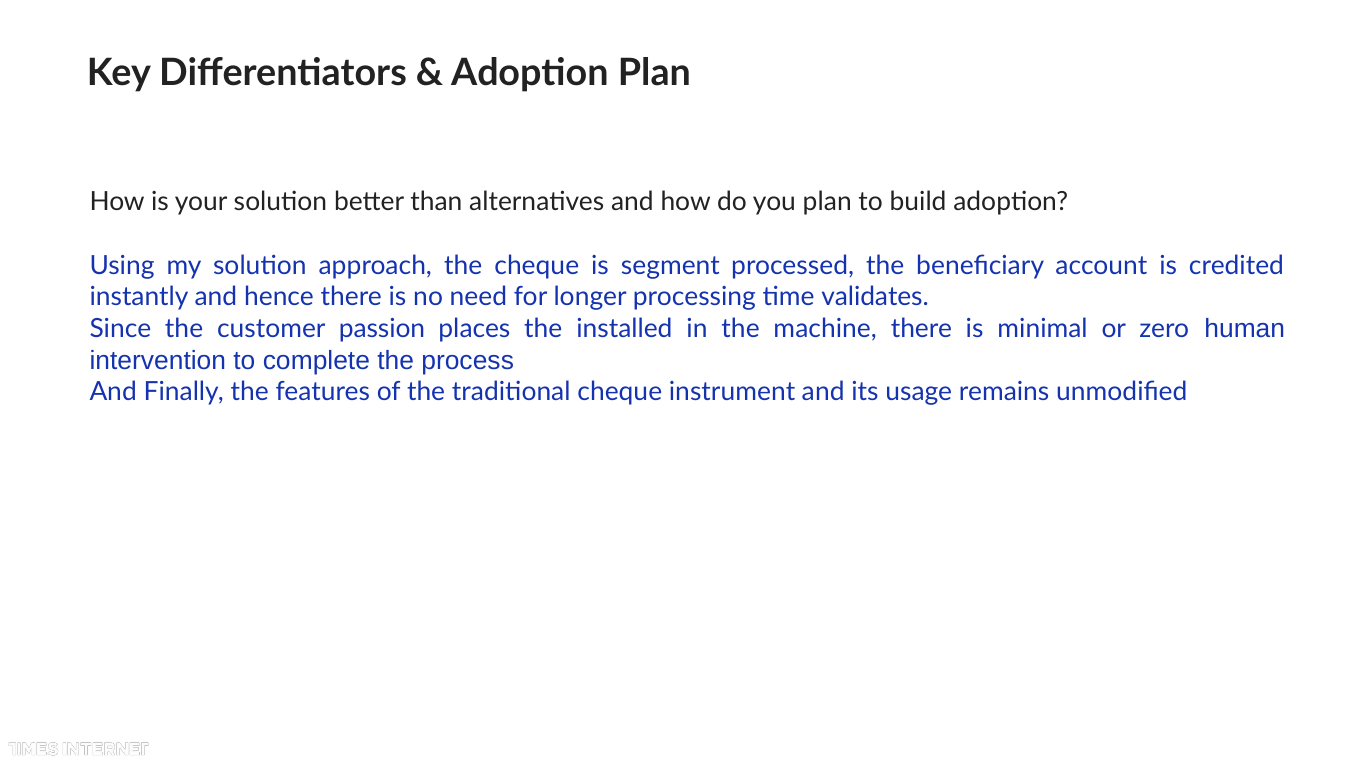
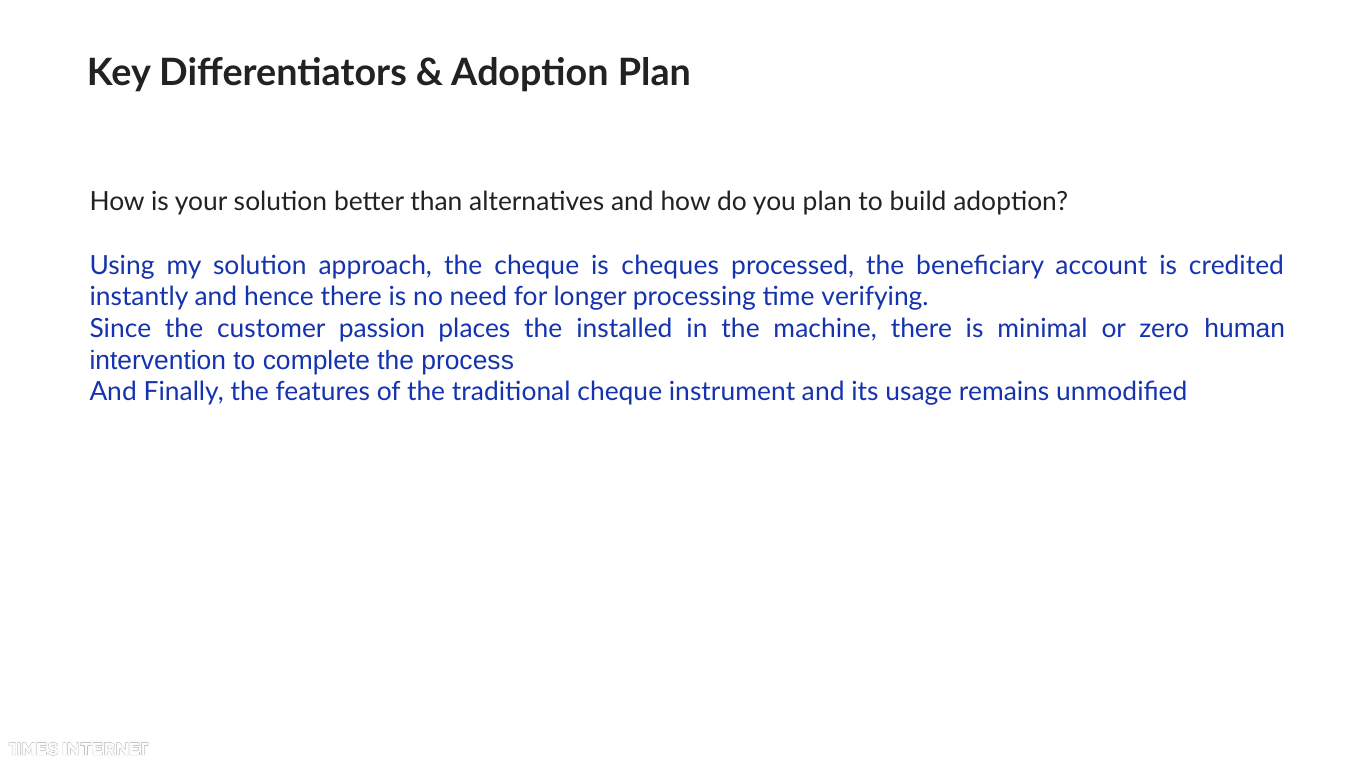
segment: segment -> cheques
validates: validates -> verifying
